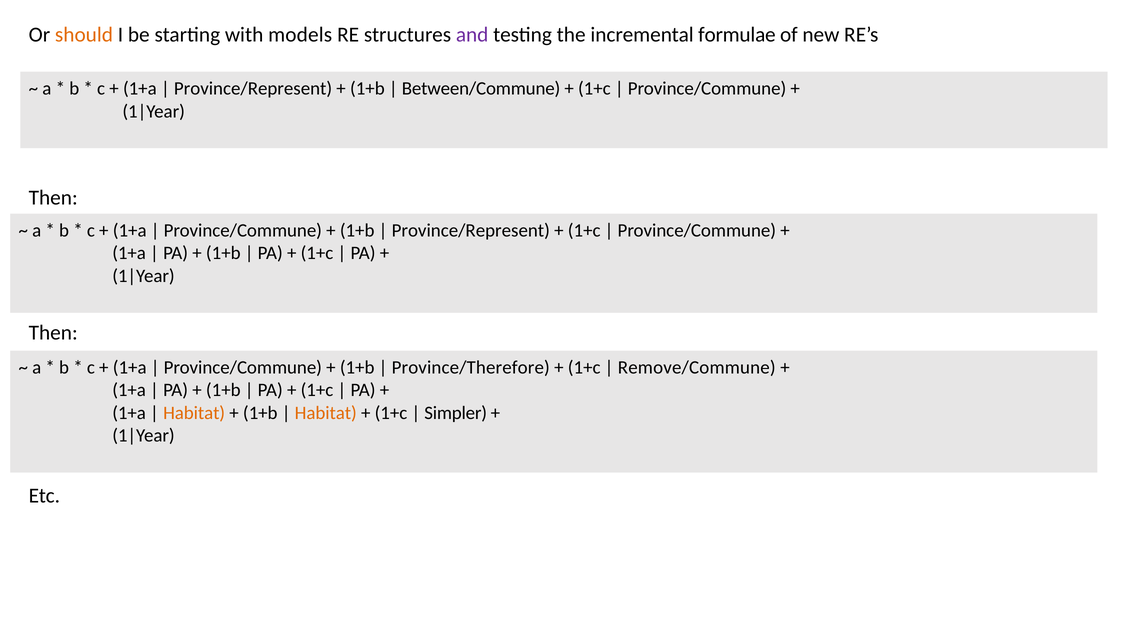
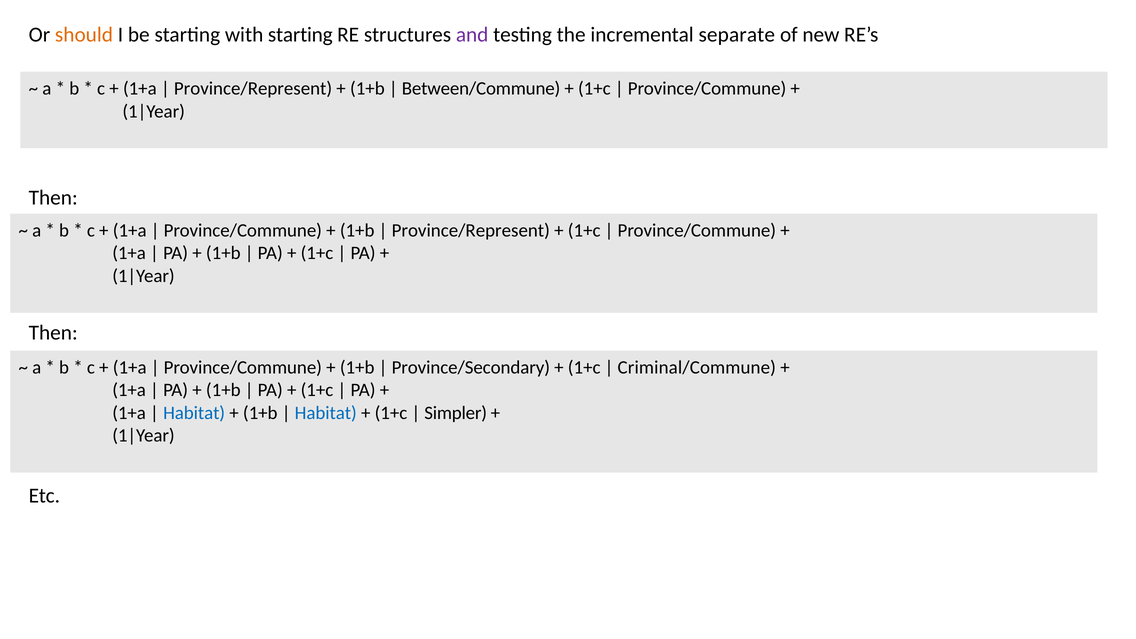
with models: models -> starting
formulae: formulae -> separate
Province/Therefore: Province/Therefore -> Province/Secondary
Remove/Commune: Remove/Commune -> Criminal/Commune
Habitat at (194, 413) colour: orange -> blue
Habitat at (326, 413) colour: orange -> blue
